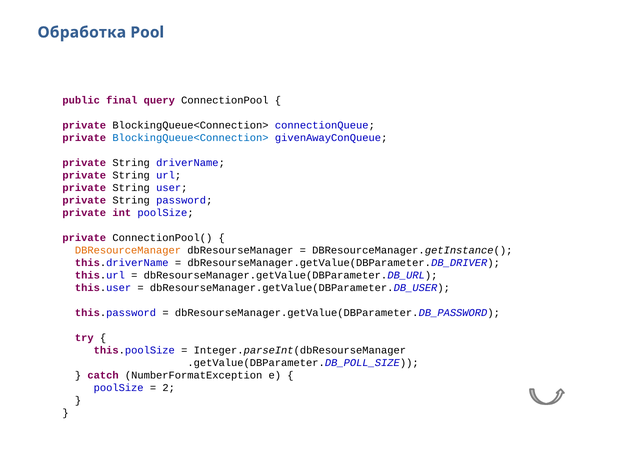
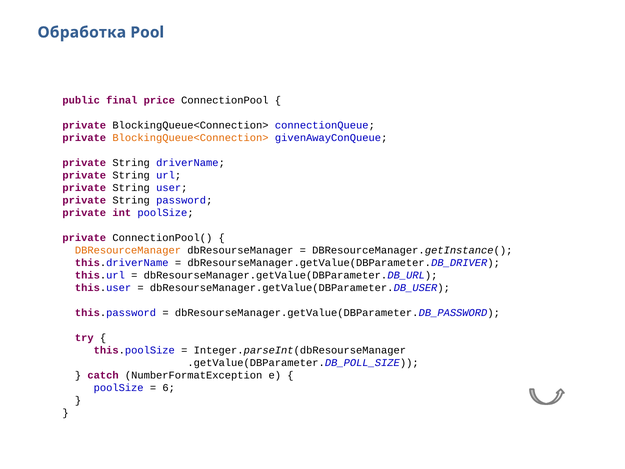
query: query -> price
BlockingQueue<Connection> at (190, 138) colour: blue -> orange
2: 2 -> 6
